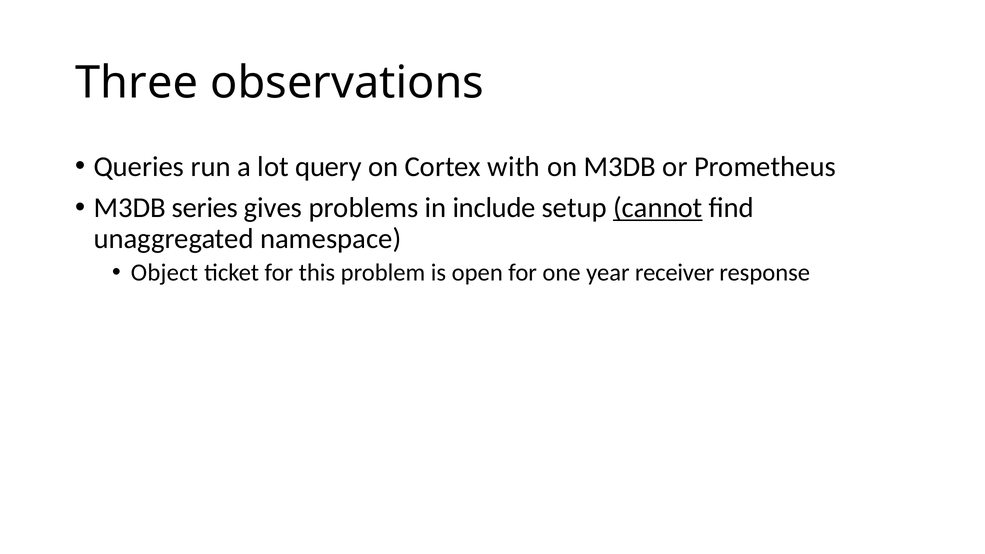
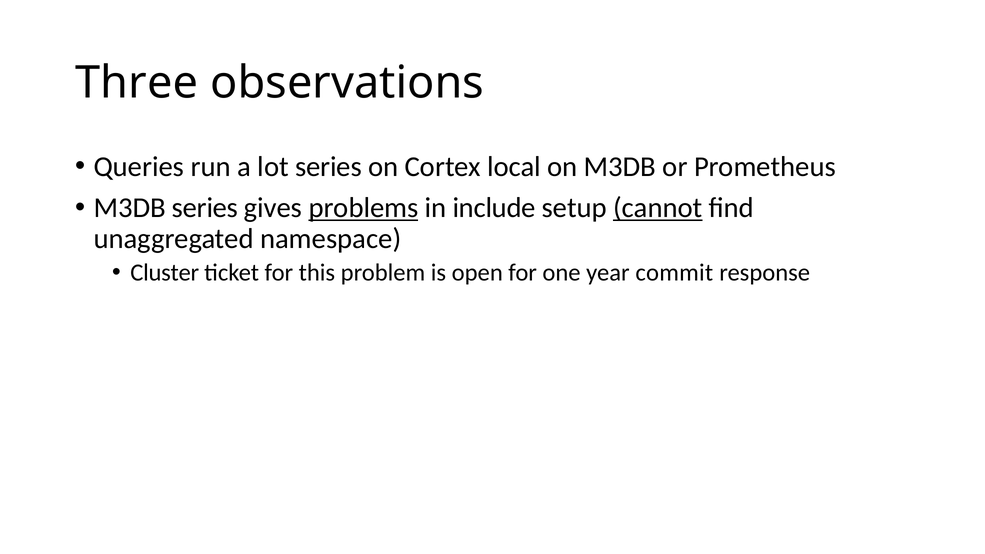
lot query: query -> series
with: with -> local
problems underline: none -> present
Object: Object -> Cluster
receiver: receiver -> commit
